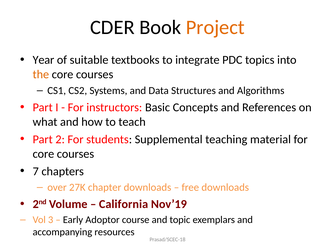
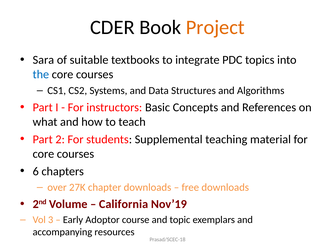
Year: Year -> Sara
the colour: orange -> blue
7: 7 -> 6
